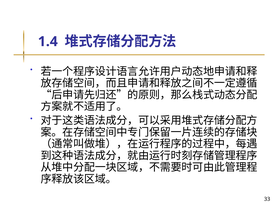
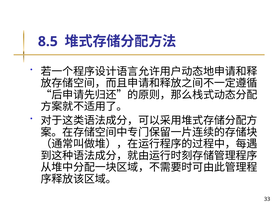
1.4: 1.4 -> 8.5
